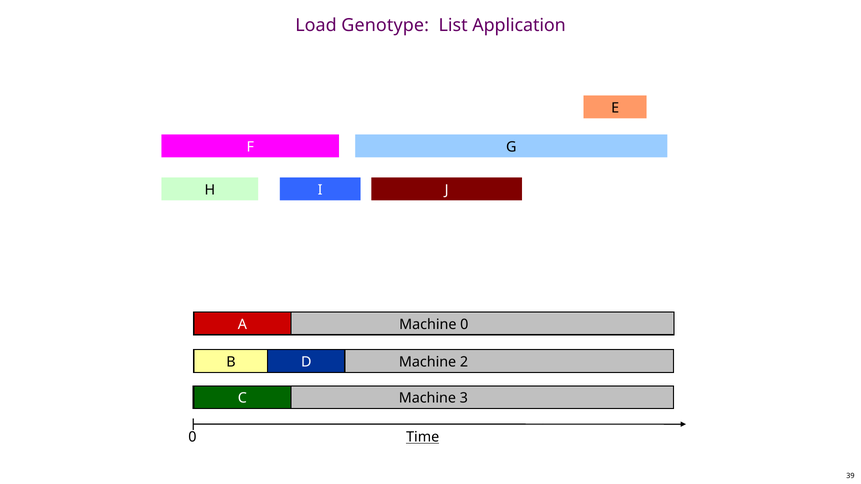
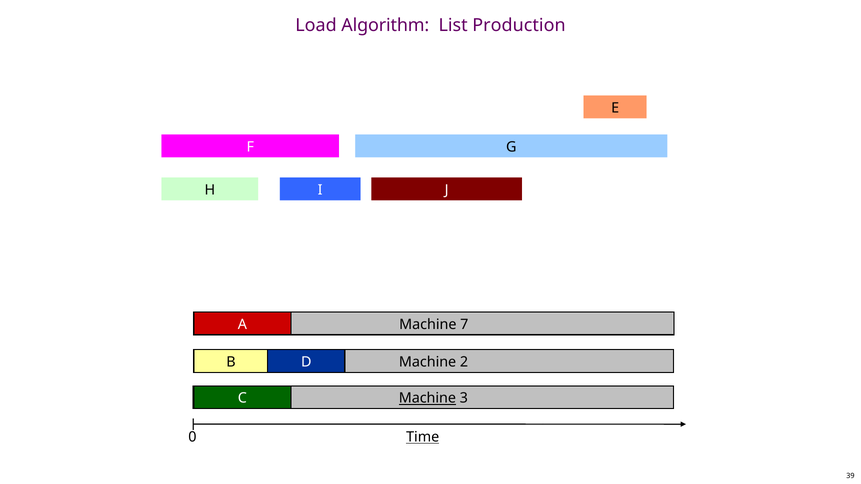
Genotype: Genotype -> Algorithm
Application: Application -> Production
Machine 0: 0 -> 7
Machine at (427, 399) underline: none -> present
